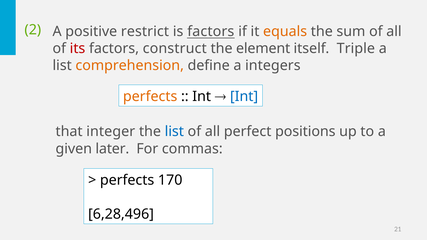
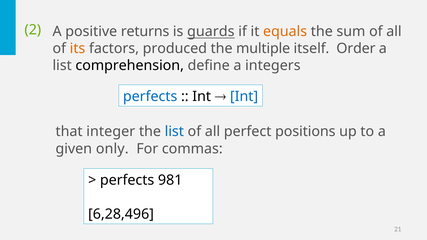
restrict: restrict -> returns
is factors: factors -> guards
its colour: red -> orange
construct: construct -> produced
element: element -> multiple
Triple: Triple -> Order
comprehension colour: orange -> black
perfects at (150, 97) colour: orange -> blue
later: later -> only
170: 170 -> 981
